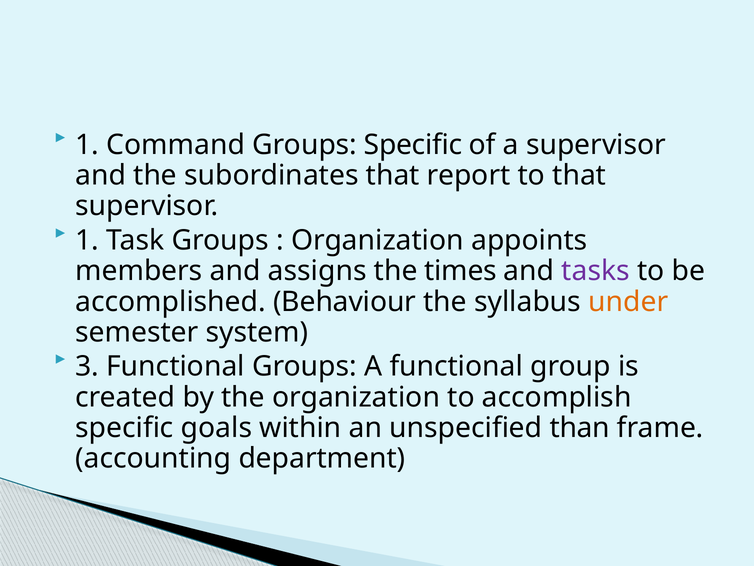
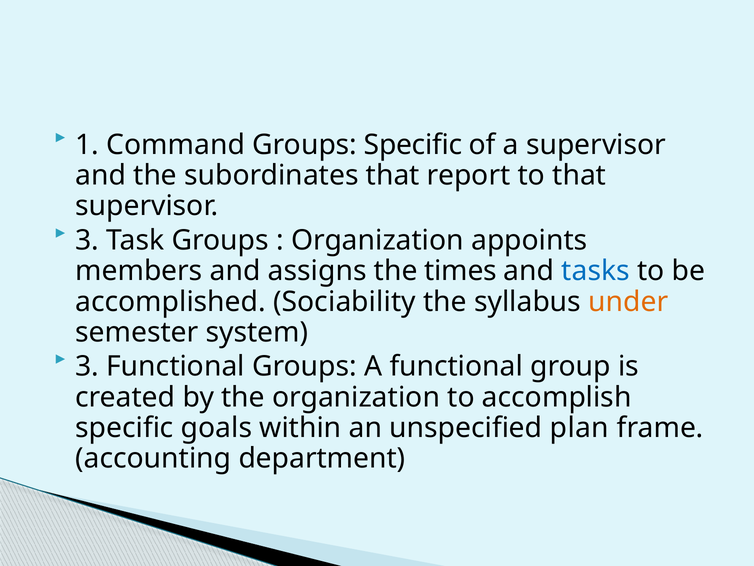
1 at (87, 240): 1 -> 3
tasks colour: purple -> blue
Behaviour: Behaviour -> Sociability
than: than -> plan
